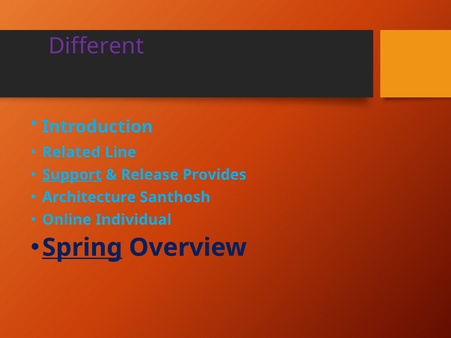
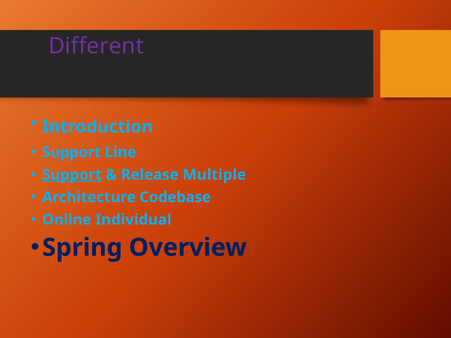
Related at (71, 152): Related -> Support
Provides: Provides -> Multiple
Santhosh: Santhosh -> Codebase
Spring underline: present -> none
